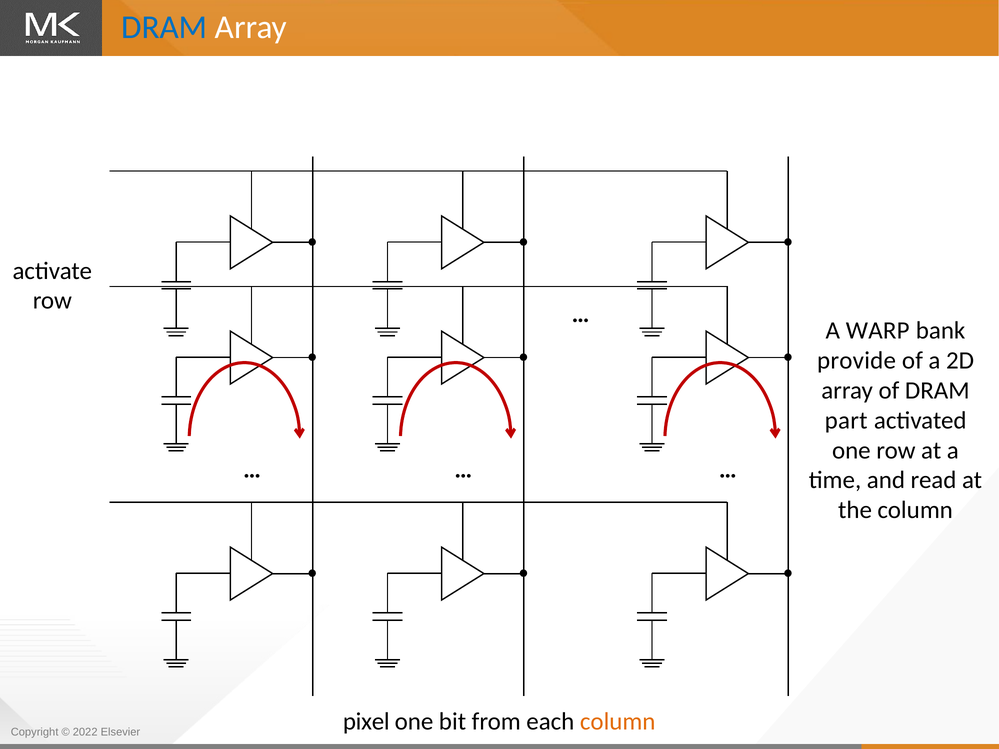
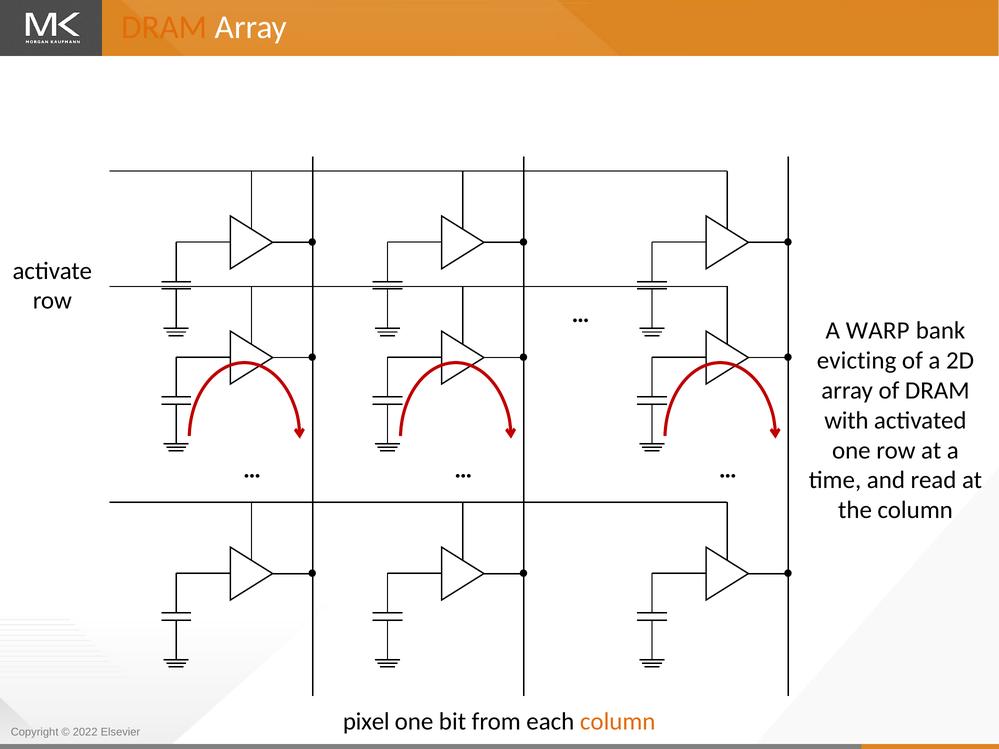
DRAM at (164, 28) colour: blue -> orange
provide: provide -> evicting
part: part -> with
